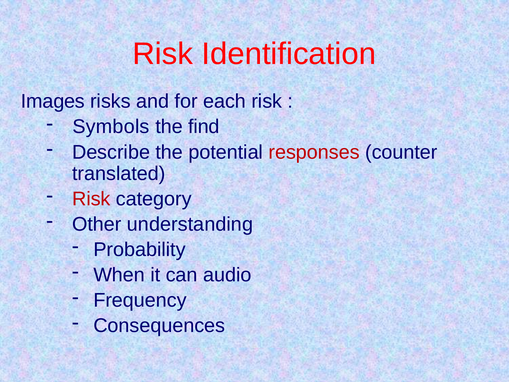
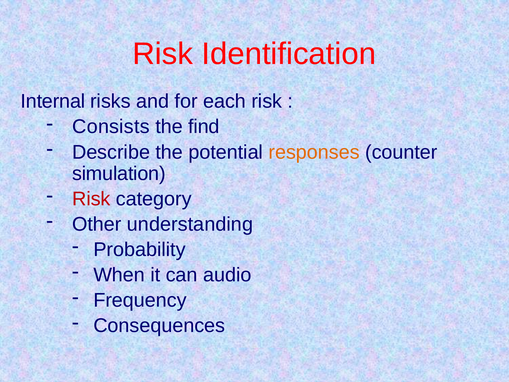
Images: Images -> Internal
Symbols: Symbols -> Consists
responses colour: red -> orange
translated: translated -> simulation
